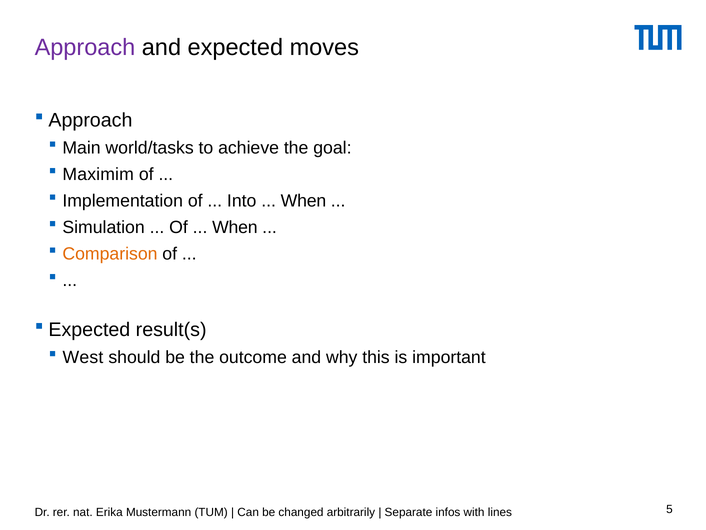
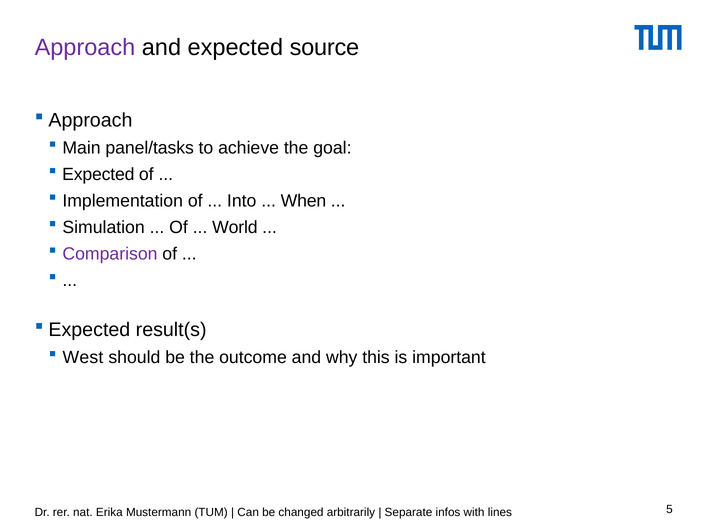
moves: moves -> source
world/tasks: world/tasks -> panel/tasks
Maximim at (98, 174): Maximim -> Expected
When at (235, 227): When -> World
Comparison colour: orange -> purple
